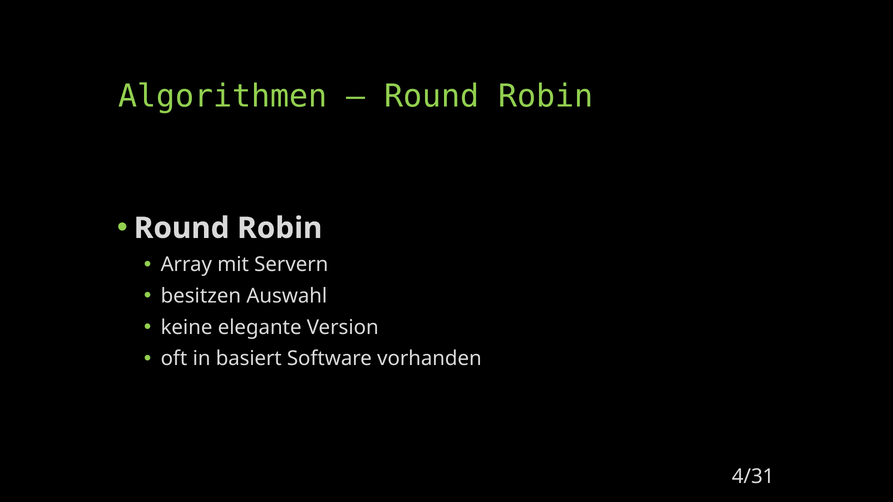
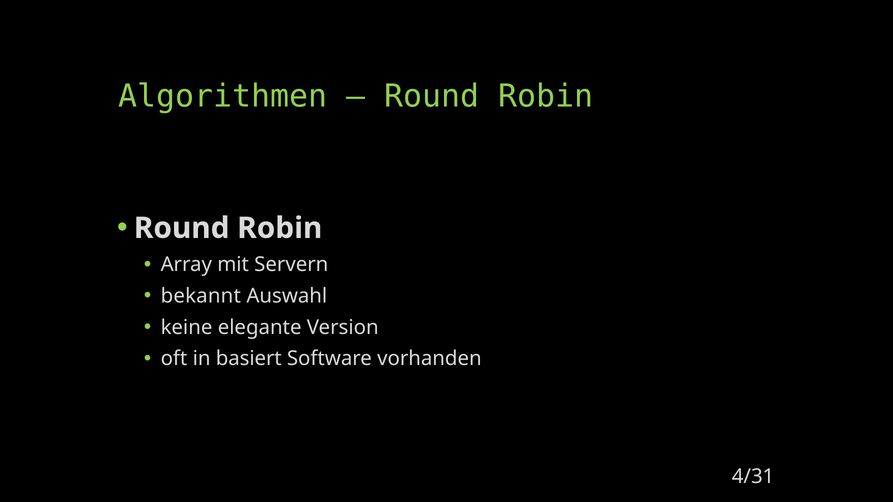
besitzen: besitzen -> bekannt
